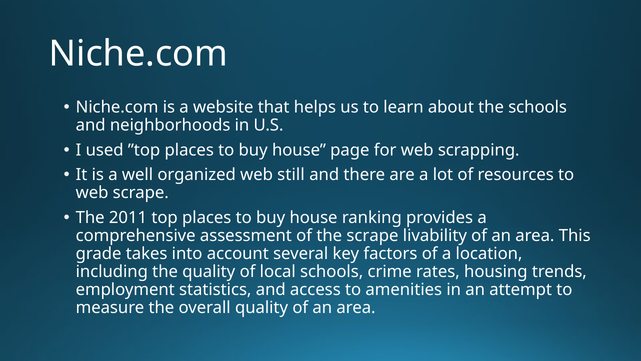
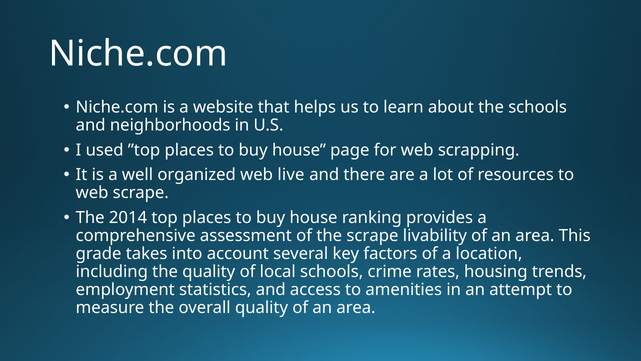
still: still -> live
2011: 2011 -> 2014
